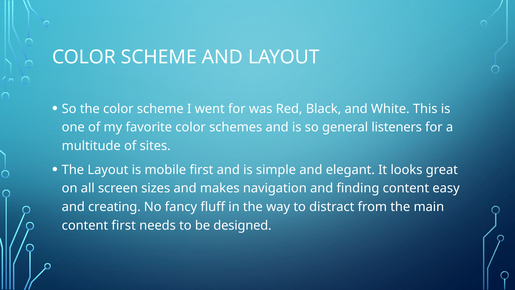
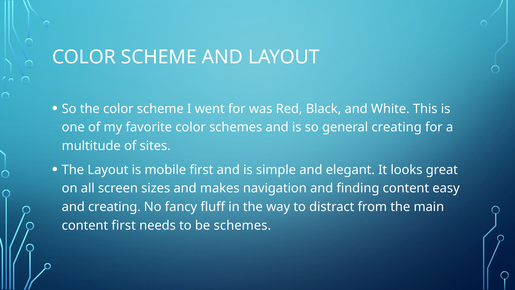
general listeners: listeners -> creating
be designed: designed -> schemes
